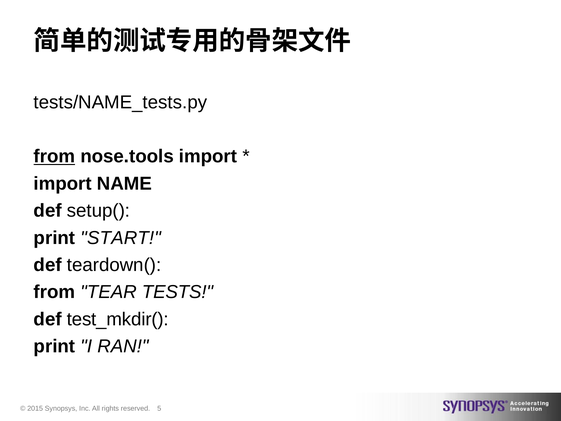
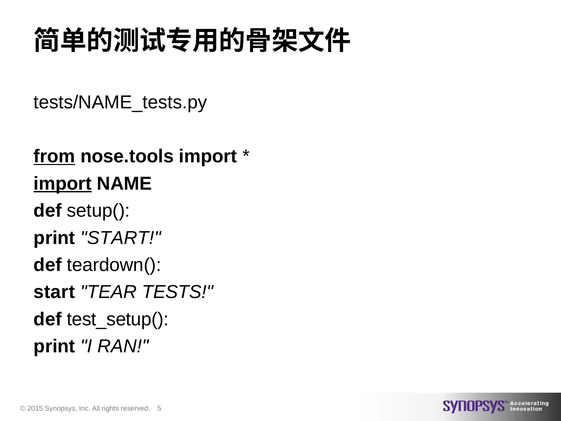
import at (63, 183) underline: none -> present
from at (54, 292): from -> start
test_mkdir(: test_mkdir( -> test_setup(
